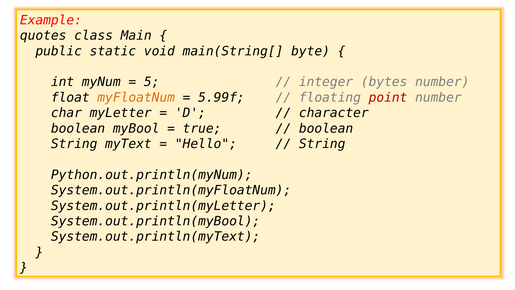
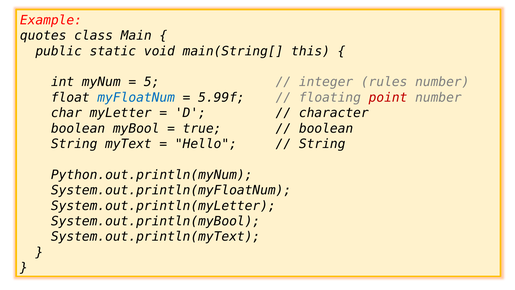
byte: byte -> this
bytes: bytes -> rules
myFloatNum colour: orange -> blue
